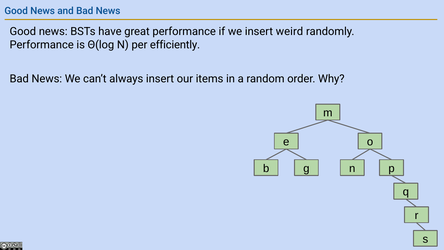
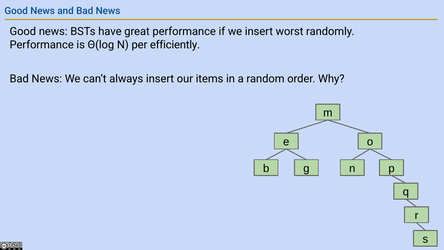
weird: weird -> worst
